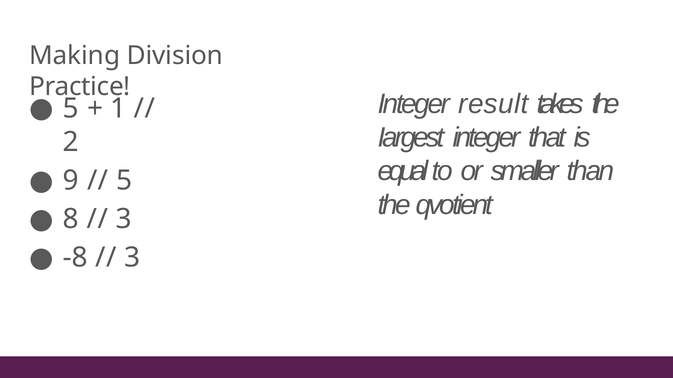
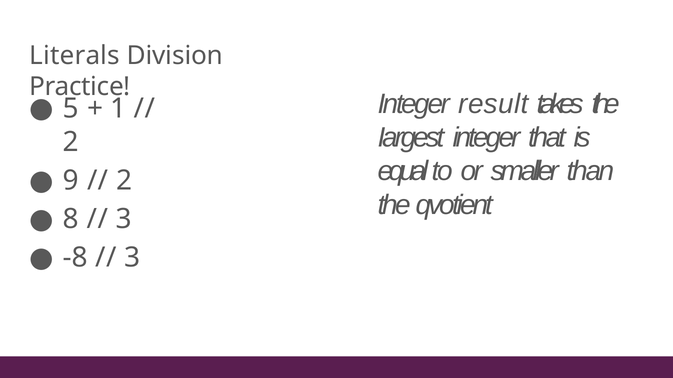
Making: Making -> Literals
5 at (124, 181): 5 -> 2
